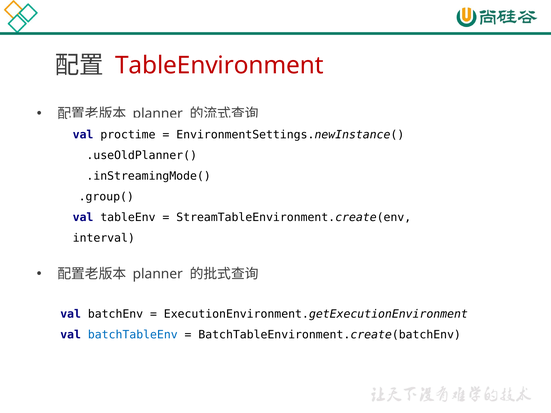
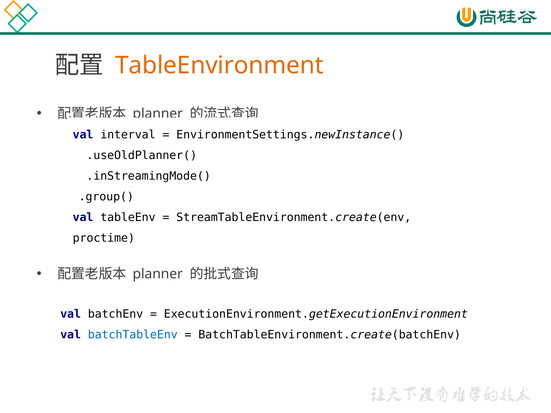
TableEnvironment colour: red -> orange
proctime: proctime -> interval
interval: interval -> proctime
